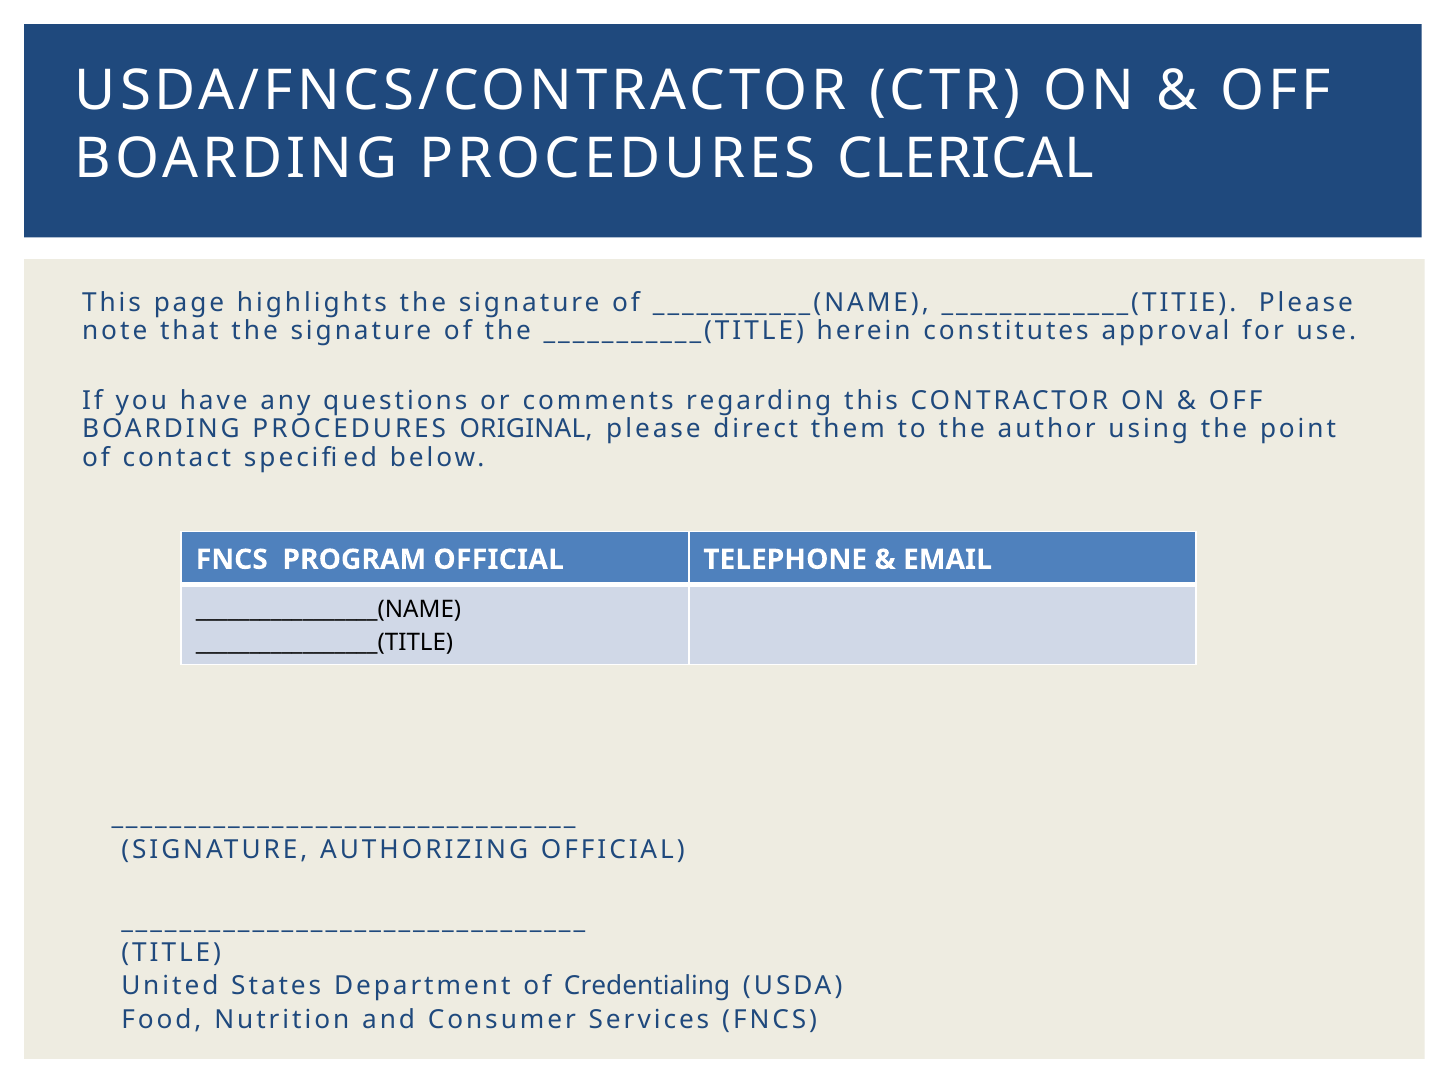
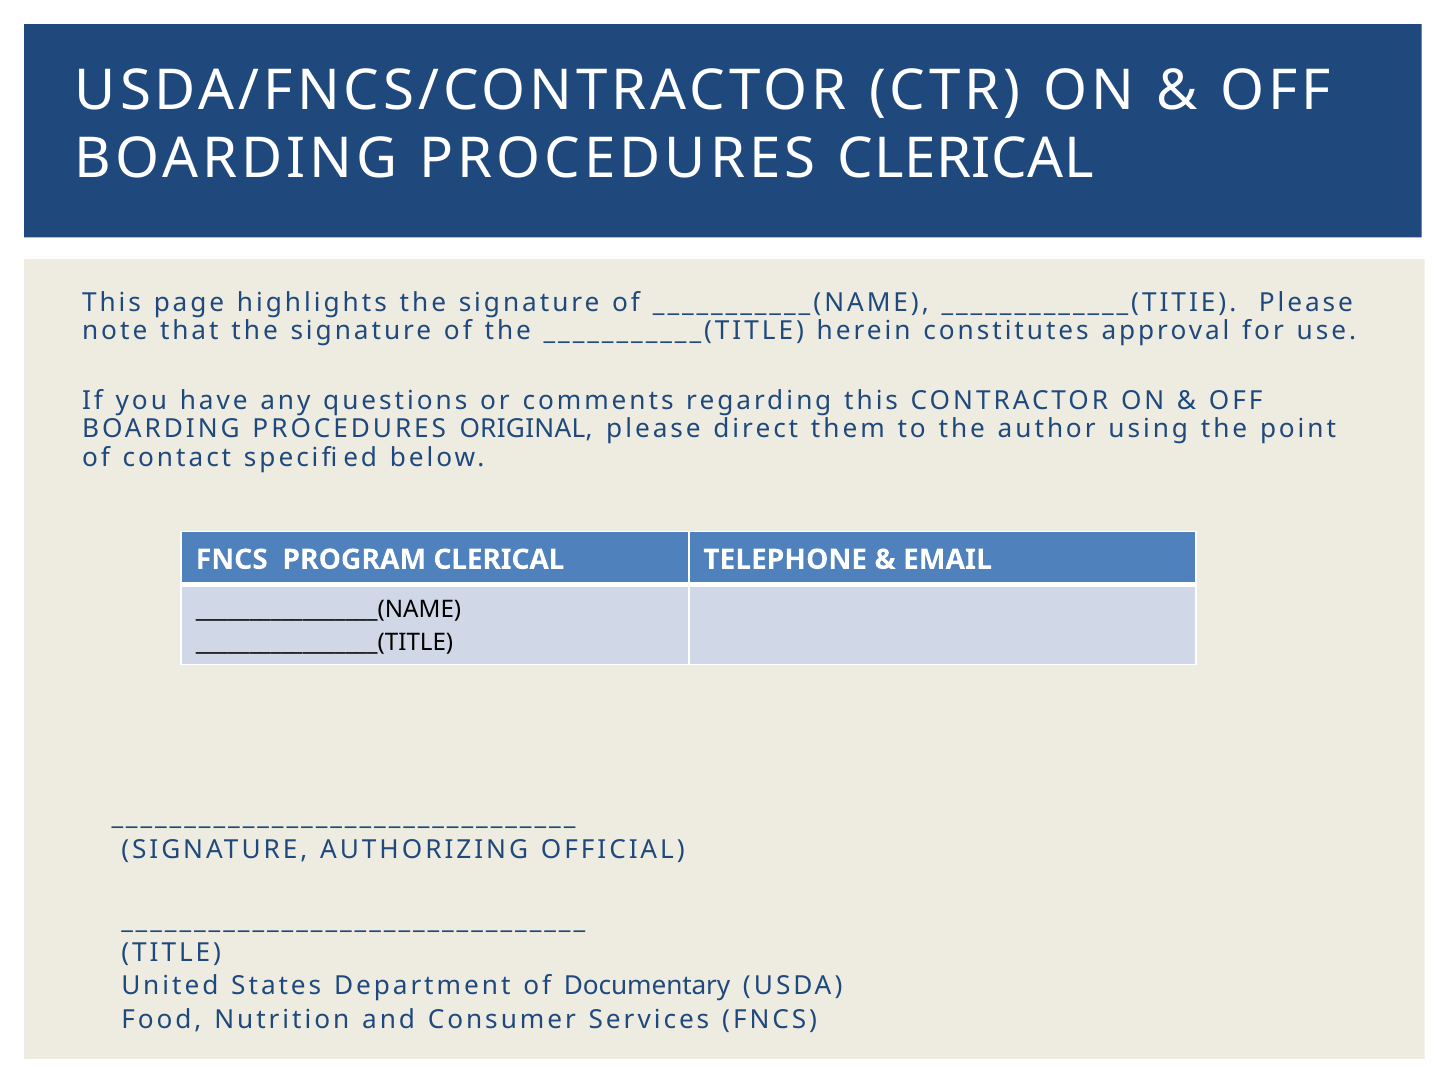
PROGRAM OFFICIAL: OFFICIAL -> CLERICAL
Credentialing: Credentialing -> Documentary
